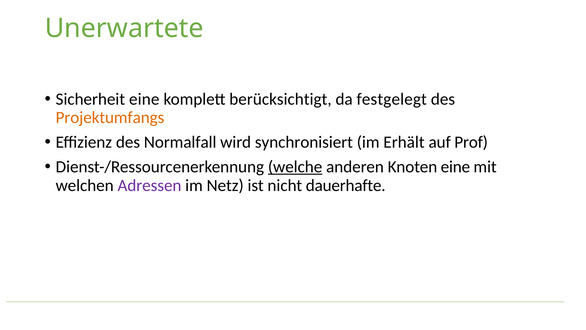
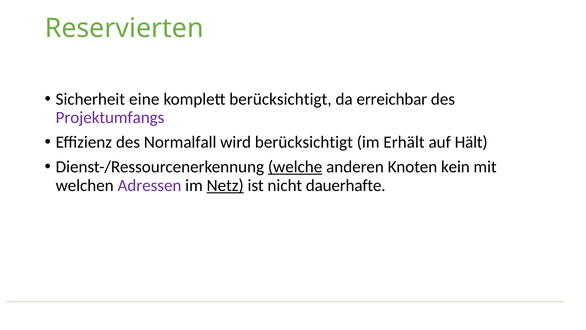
Unerwartete: Unerwartete -> Reservierten
festgelegt: festgelegt -> erreichbar
Projektumfangs colour: orange -> purple
wird synchronisiert: synchronisiert -> berücksichtigt
Prof: Prof -> Hält
Knoten eine: eine -> kein
Netz underline: none -> present
